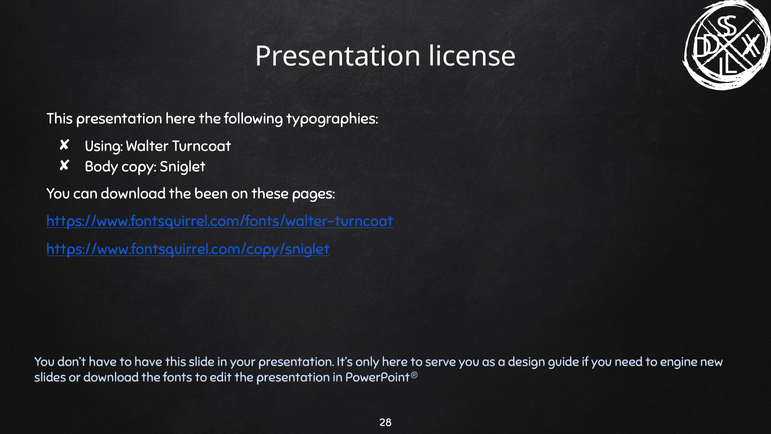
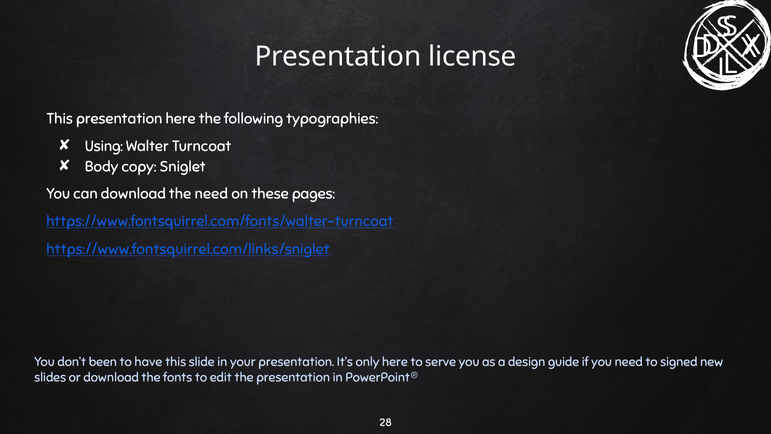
the been: been -> need
https://www.fontsquirrel.com/copy/sniglet: https://www.fontsquirrel.com/copy/sniglet -> https://www.fontsquirrel.com/links/sniglet
don’t have: have -> been
engine: engine -> signed
